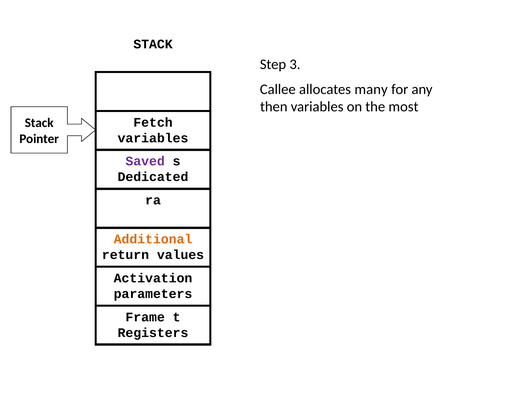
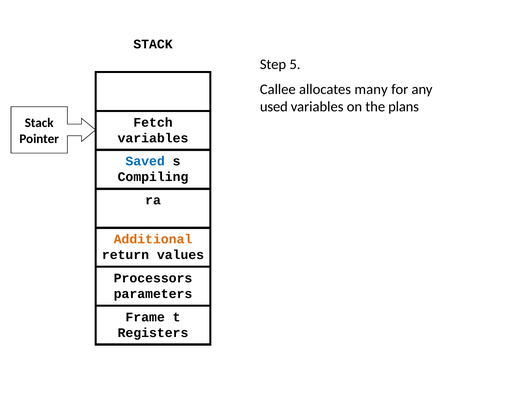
3: 3 -> 5
then: then -> used
most: most -> plans
Saved colour: purple -> blue
Dedicated: Dedicated -> Compiling
Activation: Activation -> Processors
